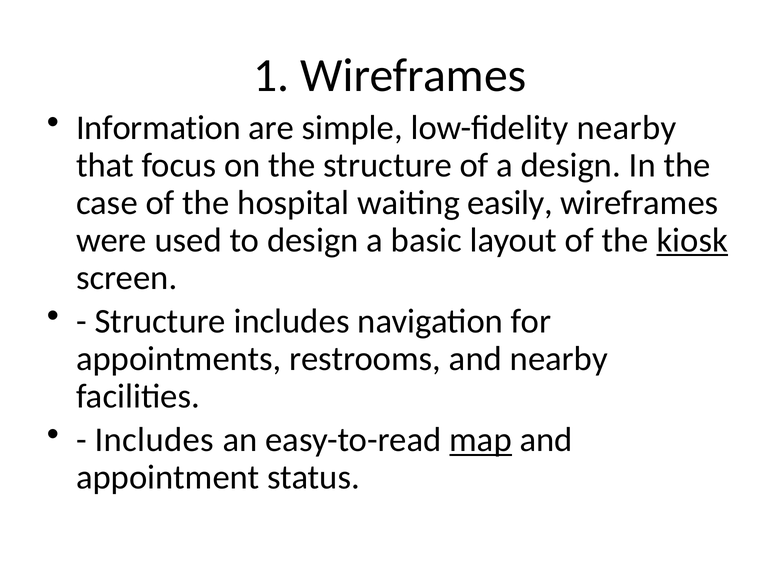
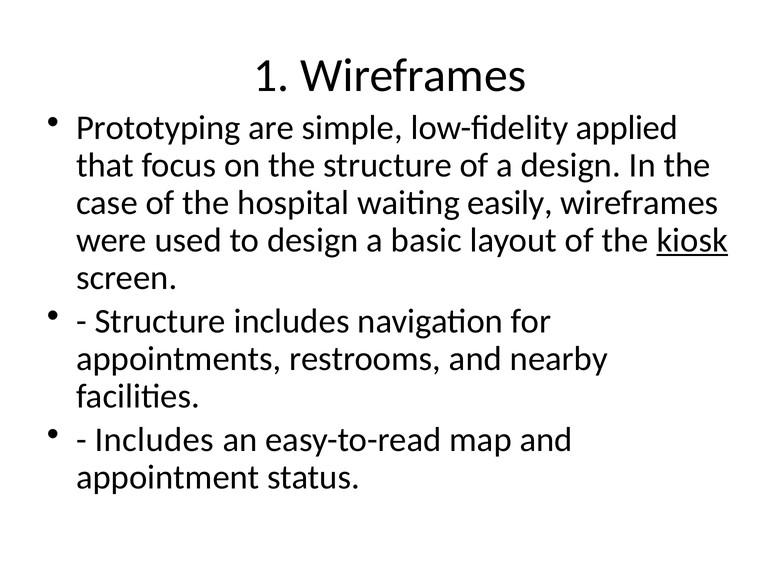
Information: Information -> Prototyping
low-fidelity nearby: nearby -> applied
map underline: present -> none
